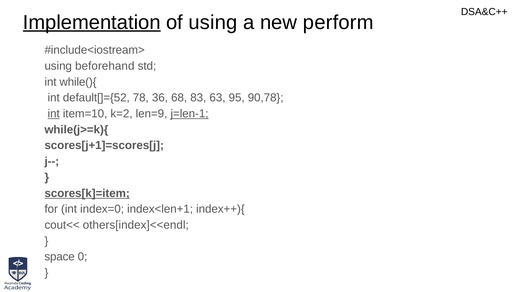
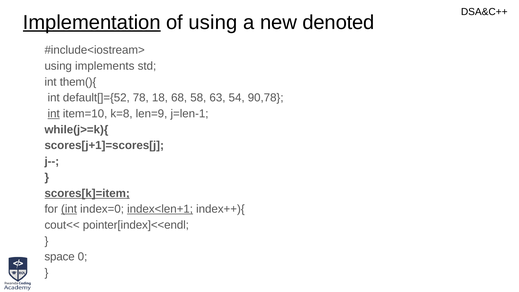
perform: perform -> denoted
beforehand: beforehand -> implements
while(){: while(){ -> them(){
36: 36 -> 18
83: 83 -> 58
95: 95 -> 54
k=2: k=2 -> k=8
j=len-1 underline: present -> none
int at (69, 209) underline: none -> present
index<len+1 underline: none -> present
others[index]<<endl: others[index]<<endl -> pointer[index]<<endl
